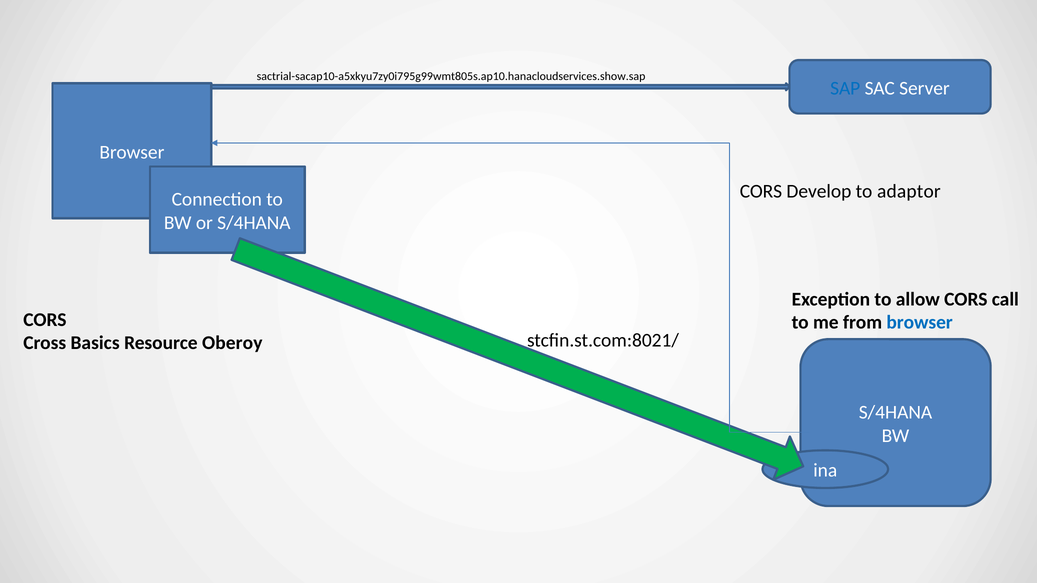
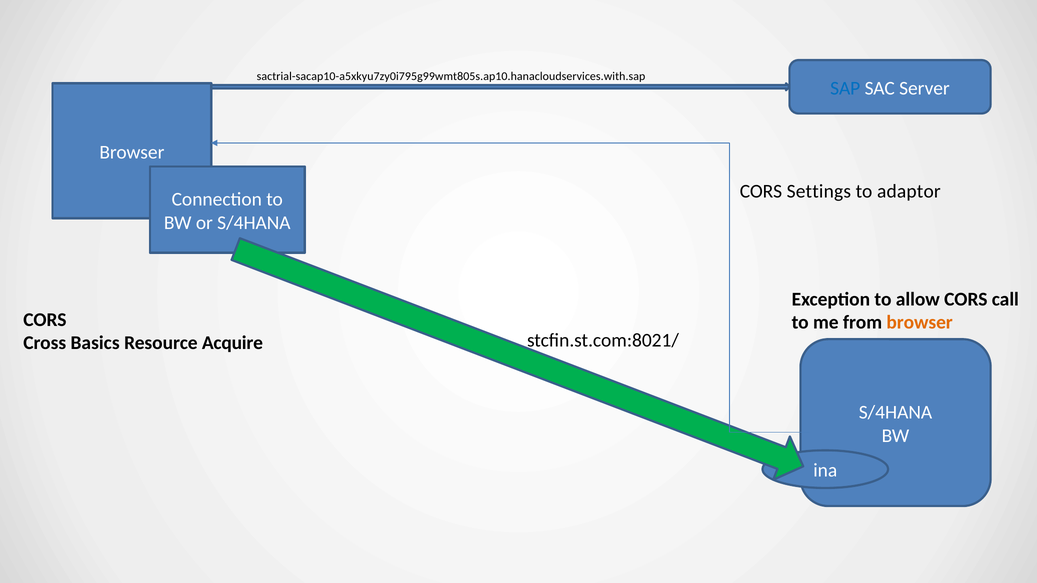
sactrial-sacap10-a5xkyu7zy0i795g99wmt805s.ap10.hanacloudservices.show.sap: sactrial-sacap10-a5xkyu7zy0i795g99wmt805s.ap10.hanacloudservices.show.sap -> sactrial-sacap10-a5xkyu7zy0i795g99wmt805s.ap10.hanacloudservices.with.sap
Develop: Develop -> Settings
browser at (920, 323) colour: blue -> orange
Oberoy: Oberoy -> Acquire
